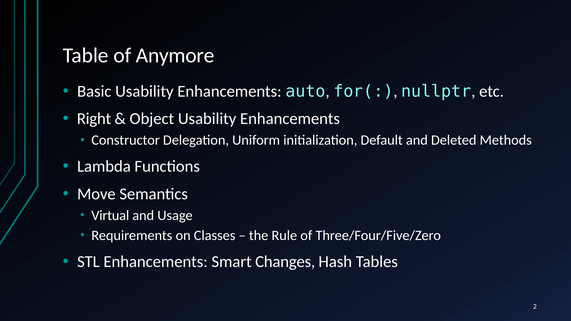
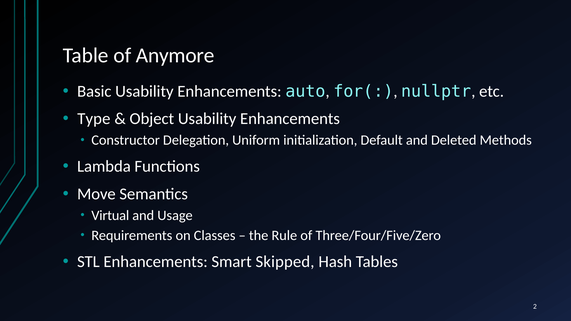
Right: Right -> Type
Changes: Changes -> Skipped
